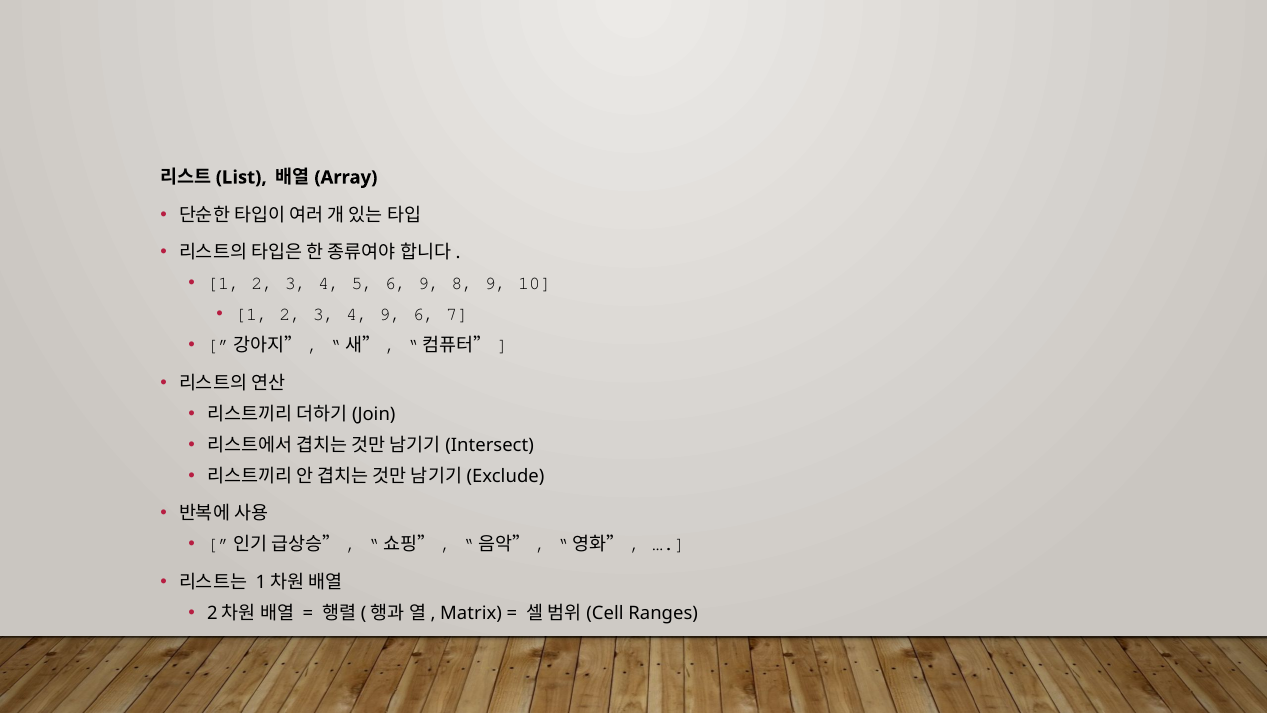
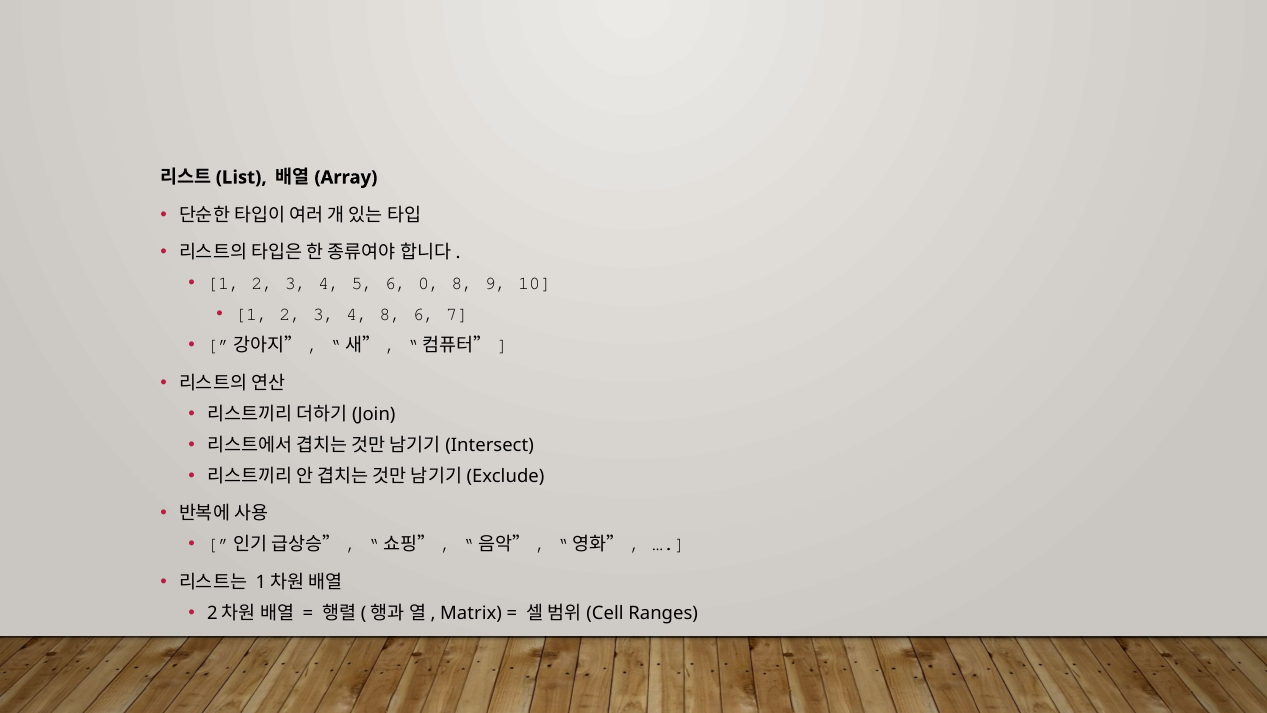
6 9: 9 -> 0
4 9: 9 -> 8
